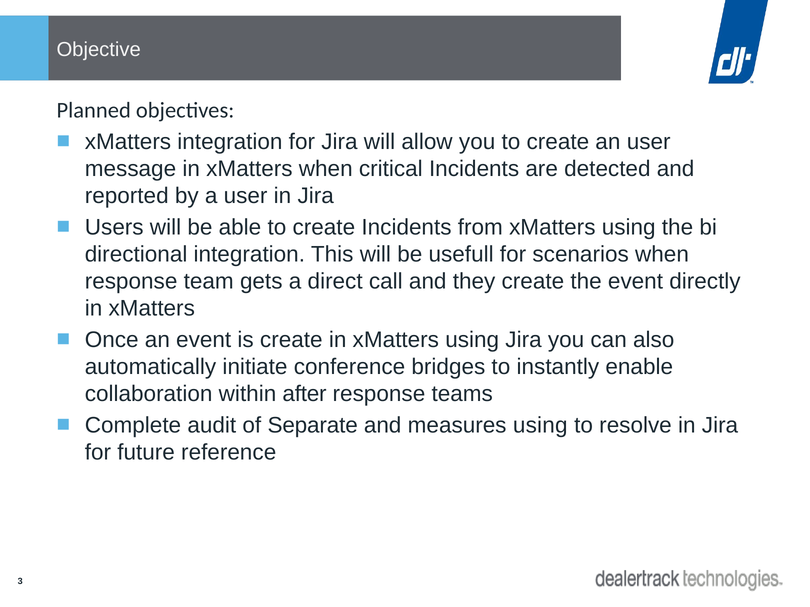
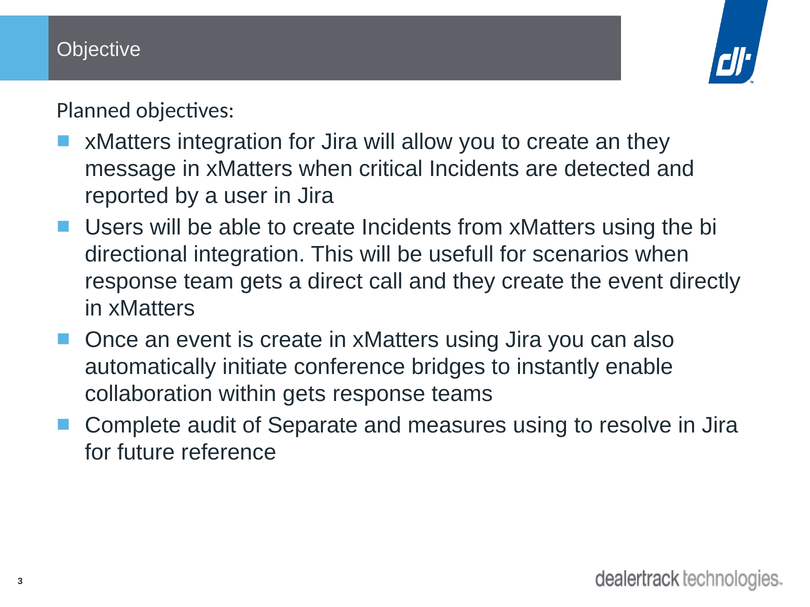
an user: user -> they
within after: after -> gets
